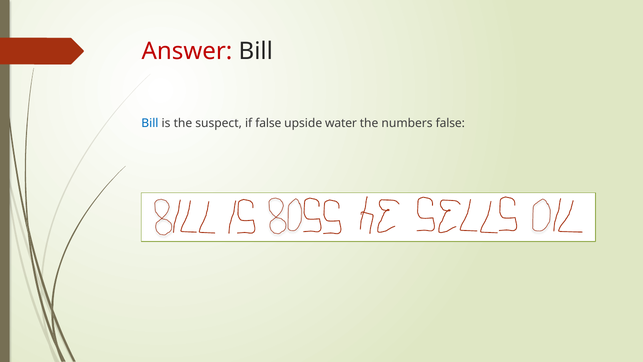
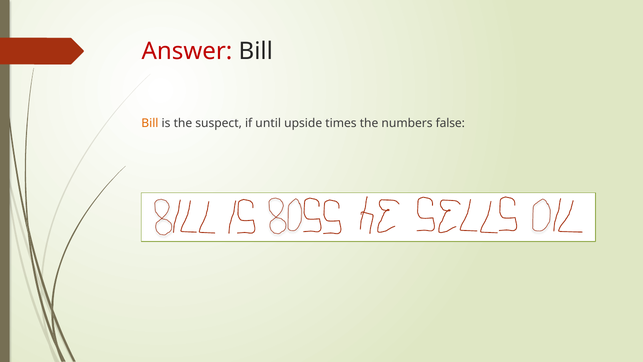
Bill at (150, 123) colour: blue -> orange
if false: false -> until
water: water -> times
